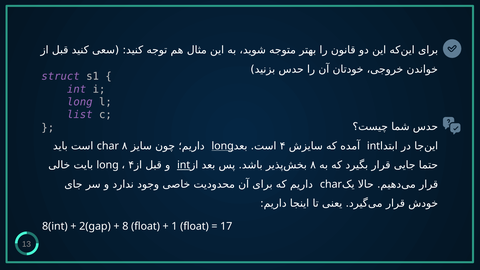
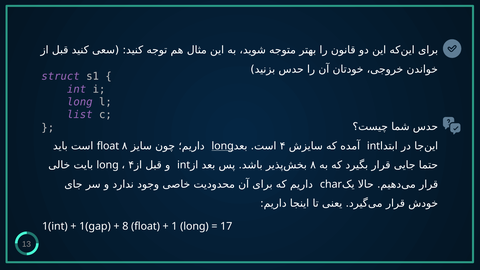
char at (108, 146): char -> float
int at (184, 165) underline: present -> none
8(int: 8(int -> 1(int
2(gap: 2(gap -> 1(gap
1 float: float -> long
